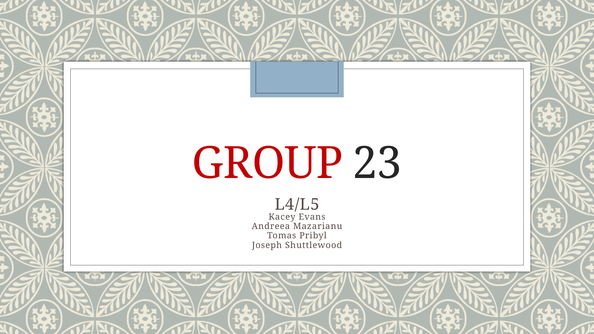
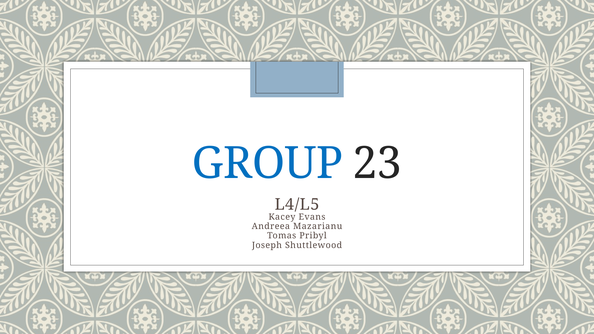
GROUP colour: red -> blue
